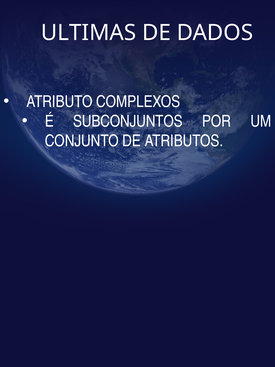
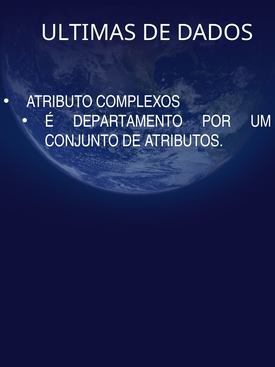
SUBCONJUNTOS: SUBCONJUNTOS -> DEPARTAMENTO
